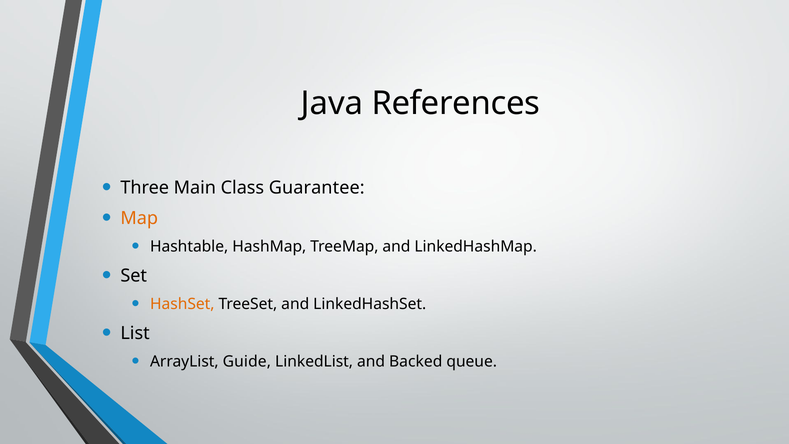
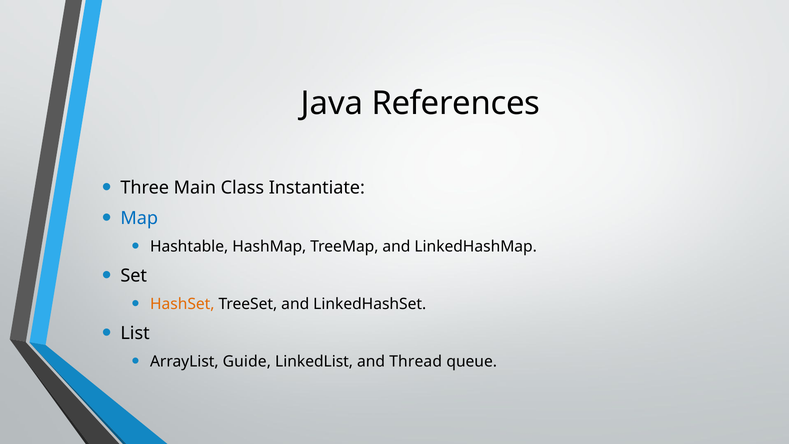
Guarantee: Guarantee -> Instantiate
Map colour: orange -> blue
Backed: Backed -> Thread
